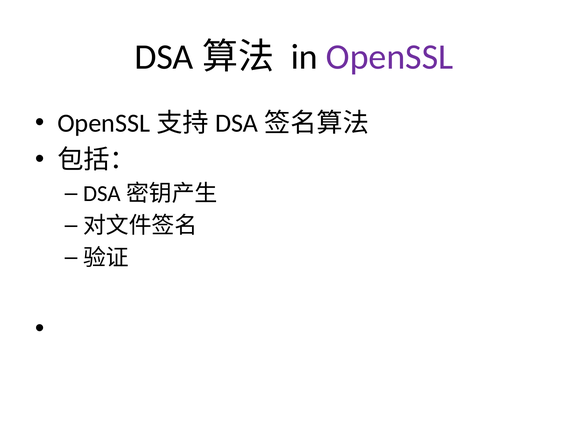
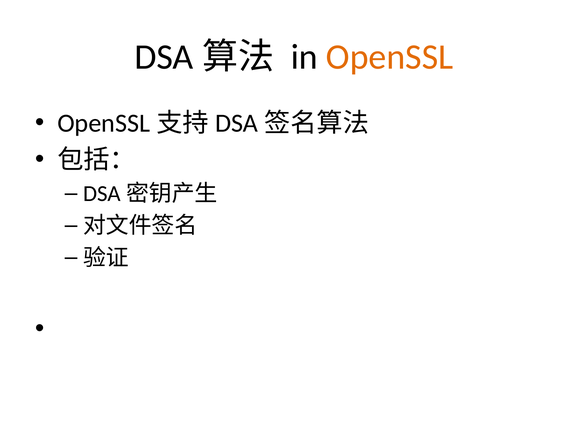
OpenSSL colour: purple -> orange
